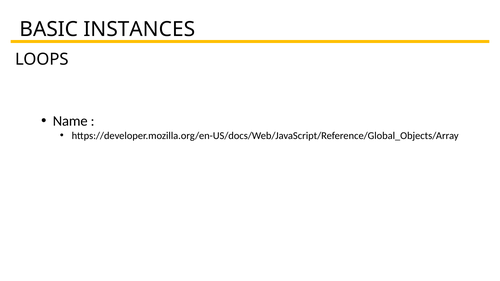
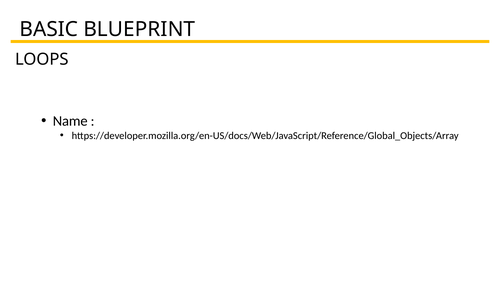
INSTANCES: INSTANCES -> BLUEPRINT
